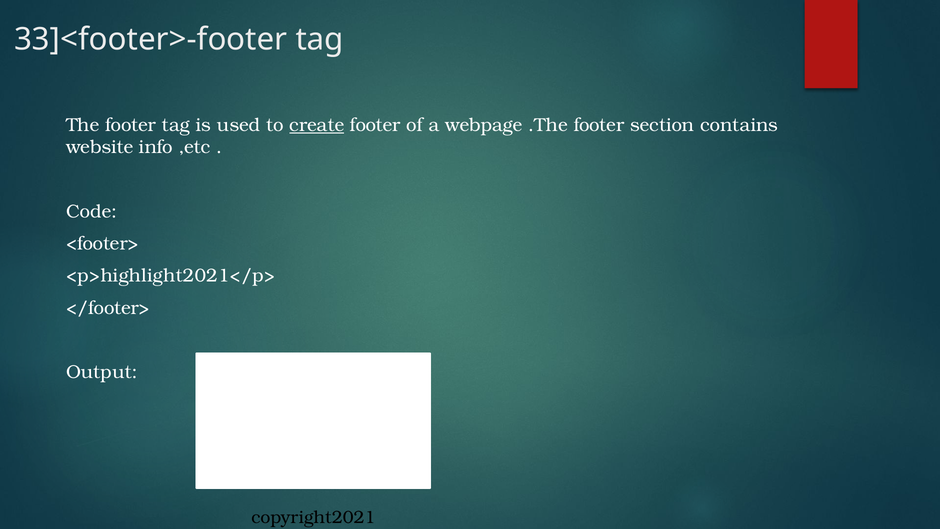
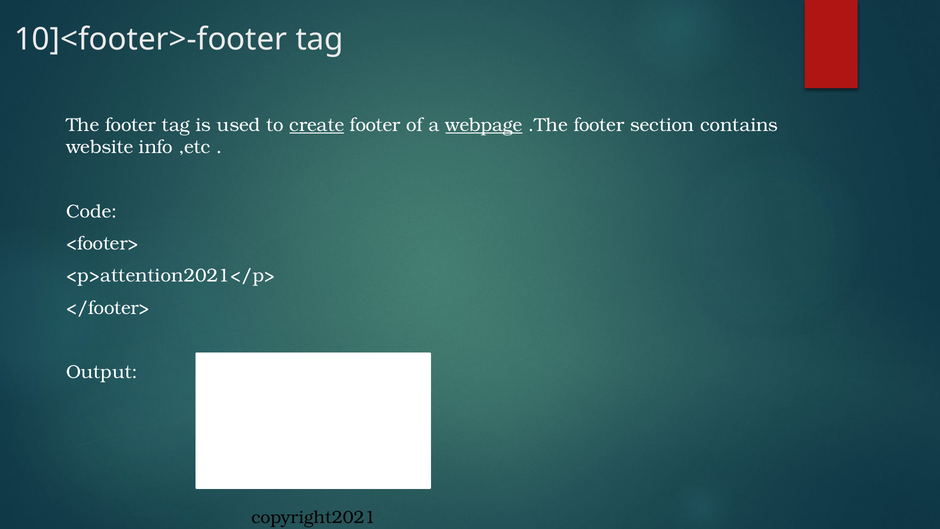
33]<footer>-footer: 33]<footer>-footer -> 10]<footer>-footer
webpage underline: none -> present
<p>highlight2021</p>: <p>highlight2021</p> -> <p>attention2021</p>
